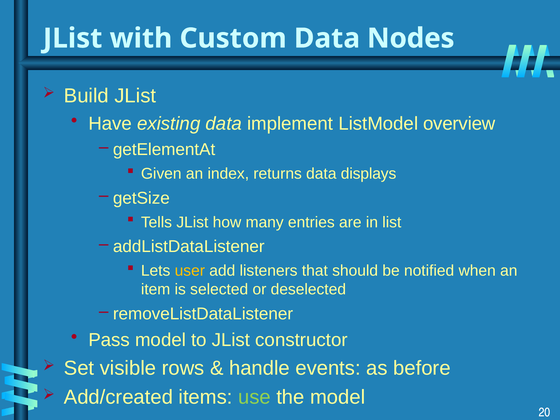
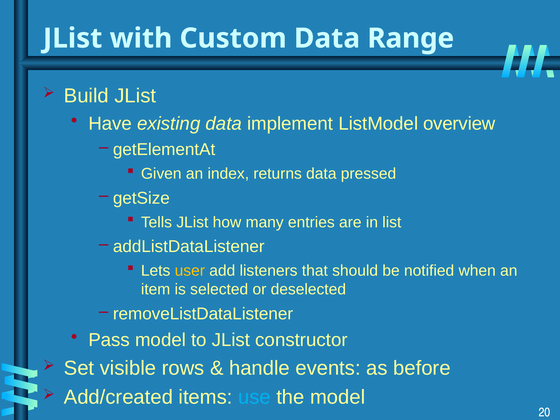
Nodes: Nodes -> Range
displays: displays -> pressed
use colour: light green -> light blue
